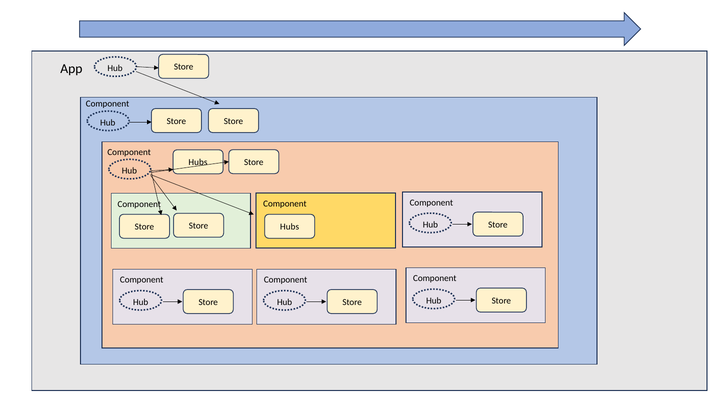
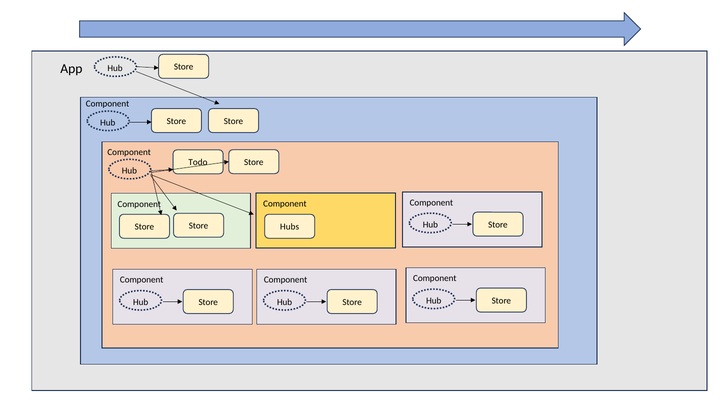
Hubs at (198, 163): Hubs -> Todo
